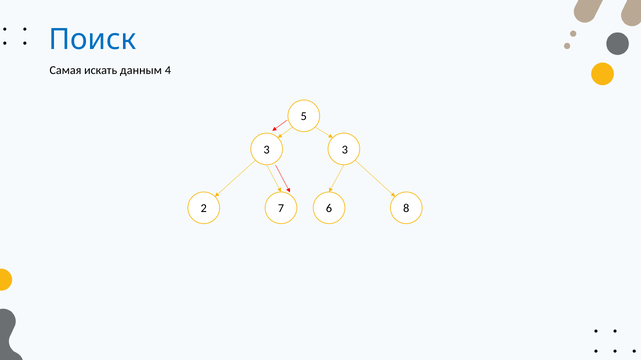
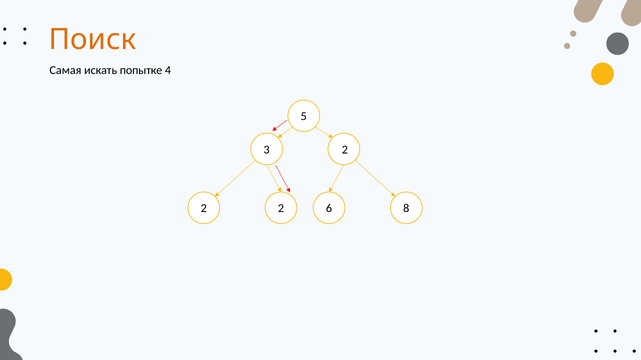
Поиск colour: blue -> orange
данным: данным -> попытке
3 3: 3 -> 2
7 at (281, 209): 7 -> 2
